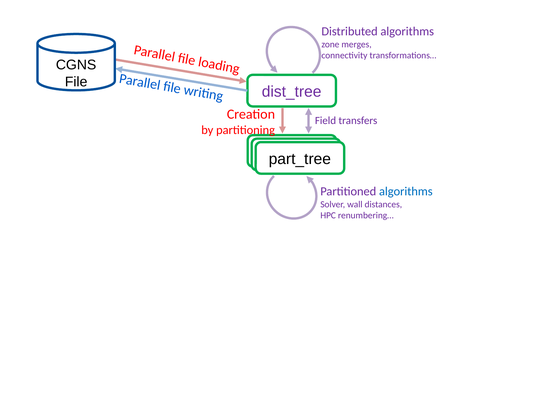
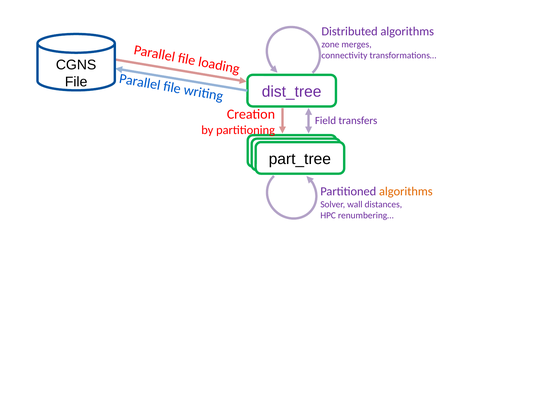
algorithms at (406, 191) colour: blue -> orange
